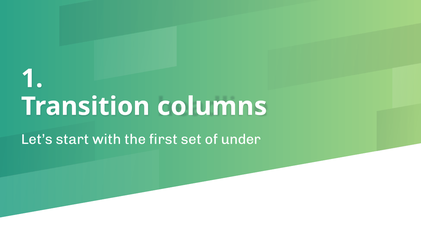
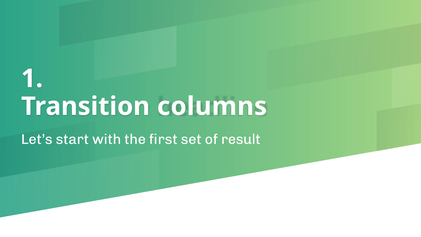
under: under -> result
